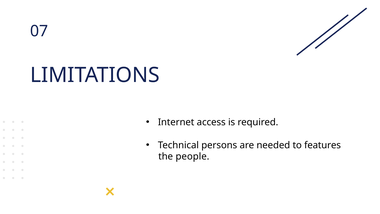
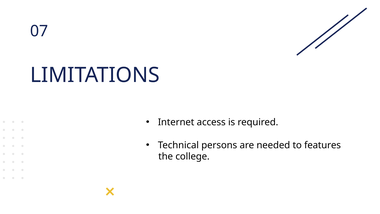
people: people -> college
